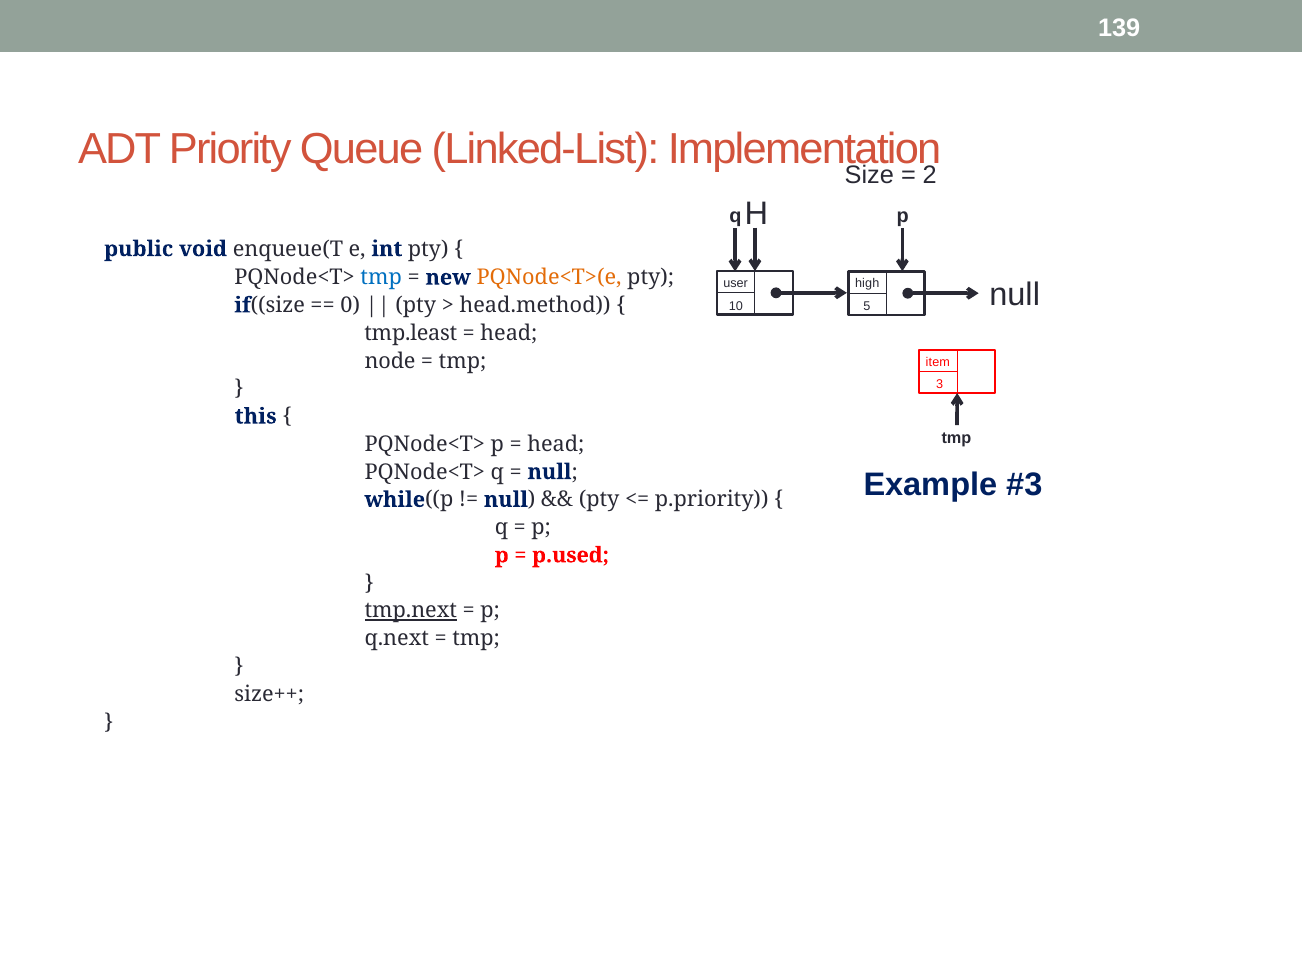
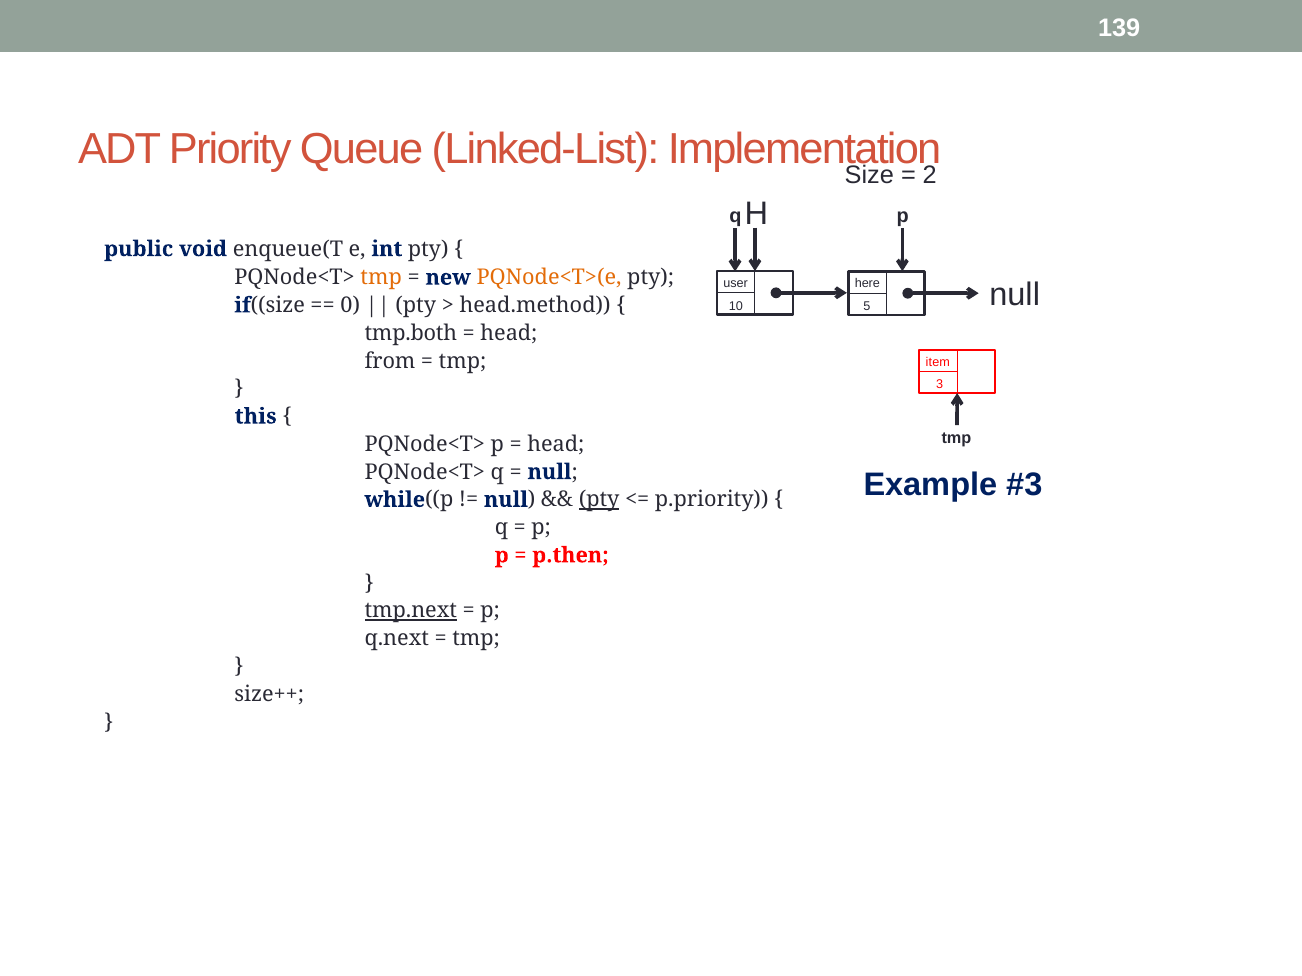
tmp at (381, 278) colour: blue -> orange
high: high -> here
tmp.least: tmp.least -> tmp.both
node: node -> from
pty at (599, 500) underline: none -> present
p.used: p.used -> p.then
